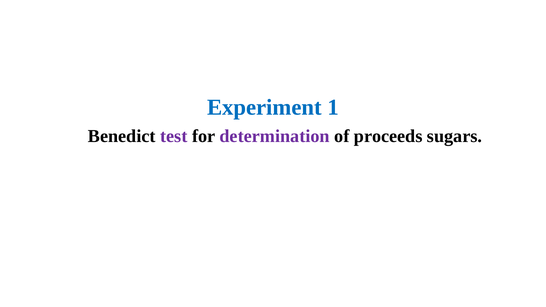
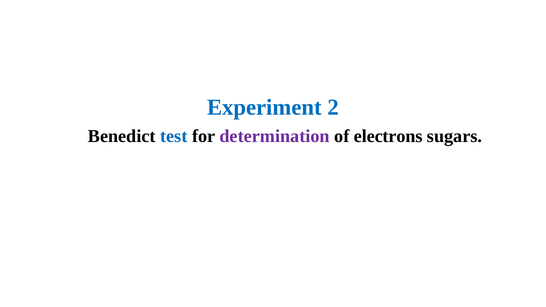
1: 1 -> 2
test colour: purple -> blue
proceeds: proceeds -> electrons
